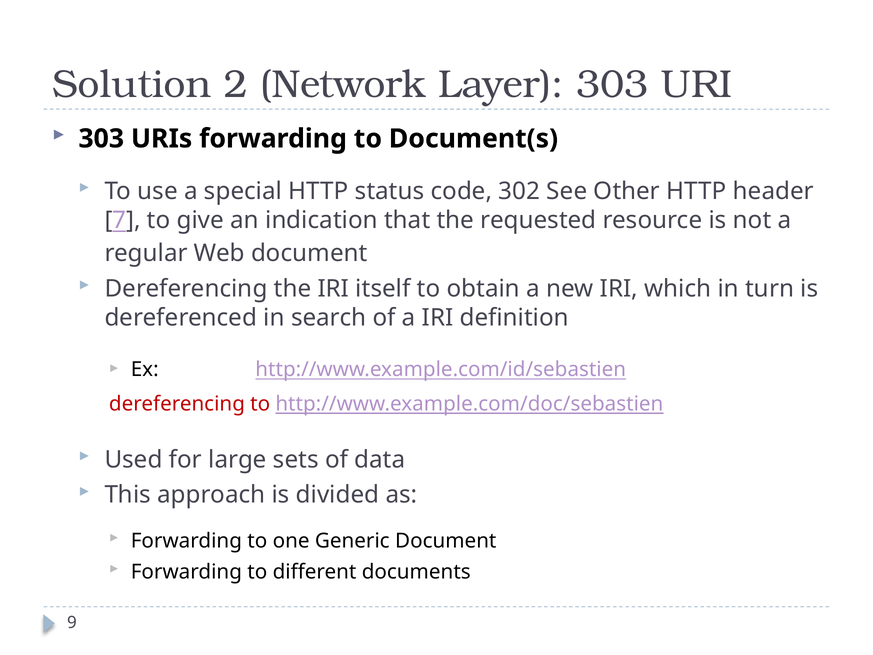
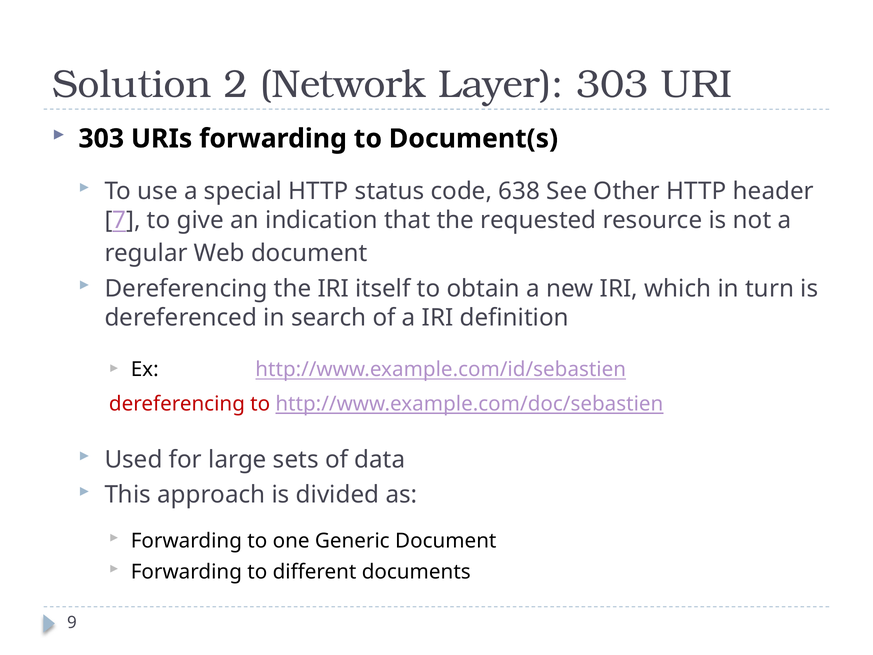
302: 302 -> 638
